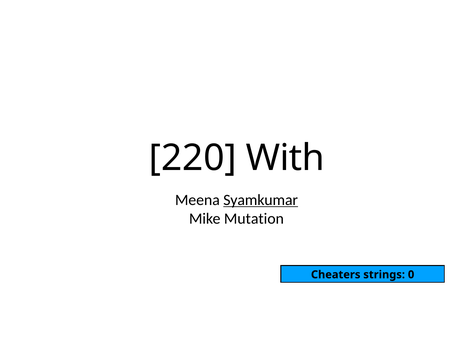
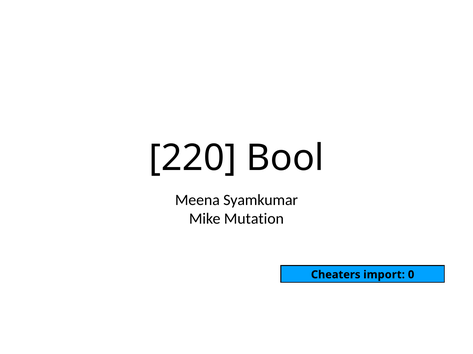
With: With -> Bool
Syamkumar underline: present -> none
strings: strings -> import
